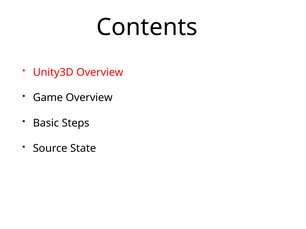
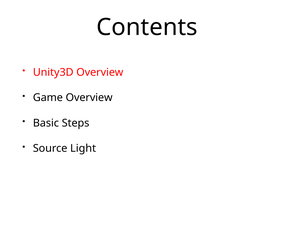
State: State -> Light
